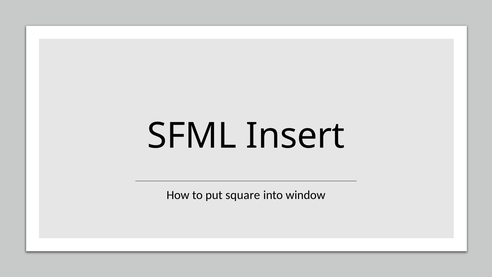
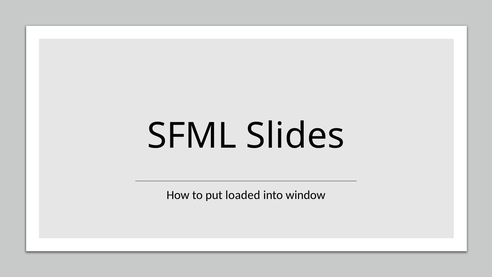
Insert: Insert -> Slides
square: square -> loaded
